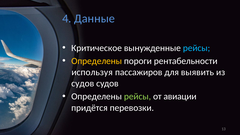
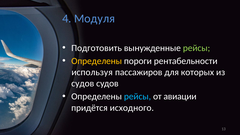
Данные: Данные -> Модуля
Критическое: Критическое -> Подготовить
рейсы at (197, 48) colour: light blue -> light green
выявить: выявить -> которых
рейсы at (137, 97) colour: light green -> light blue
перевозки: перевозки -> исходного
